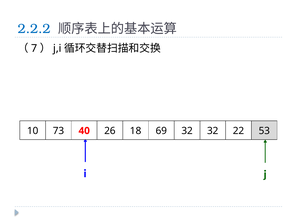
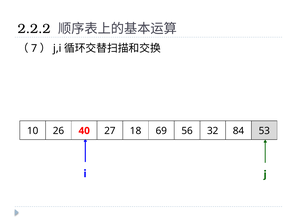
2.2.2 colour: blue -> black
73: 73 -> 26
26: 26 -> 27
69 32: 32 -> 56
22: 22 -> 84
